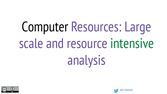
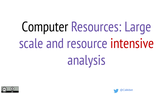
intensive colour: green -> red
